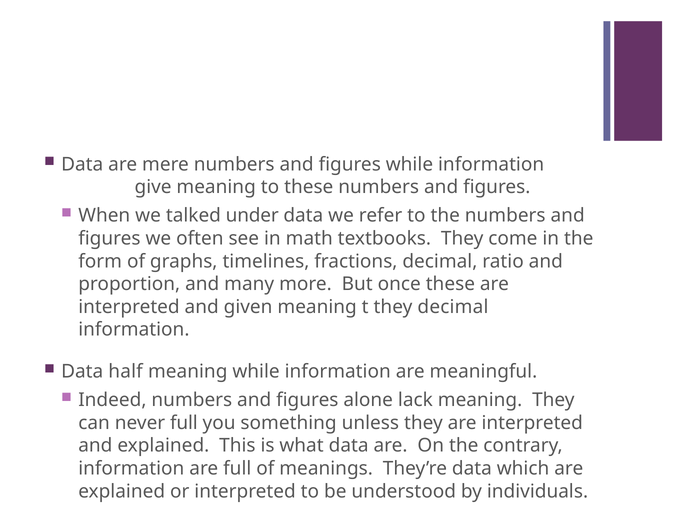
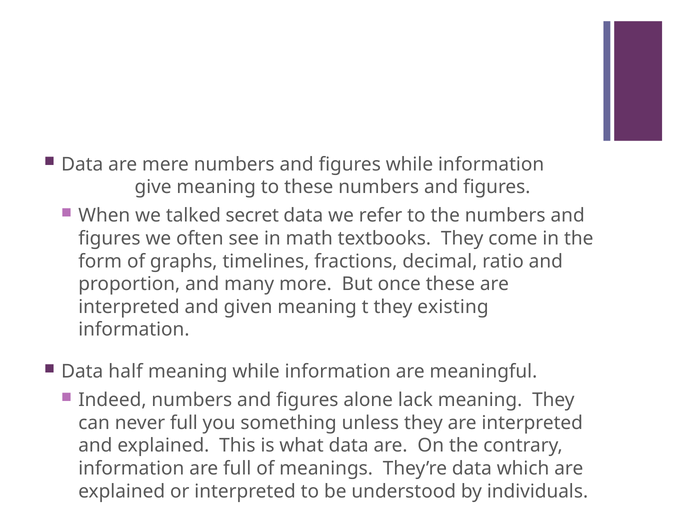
under: under -> secret
they decimal: decimal -> existing
